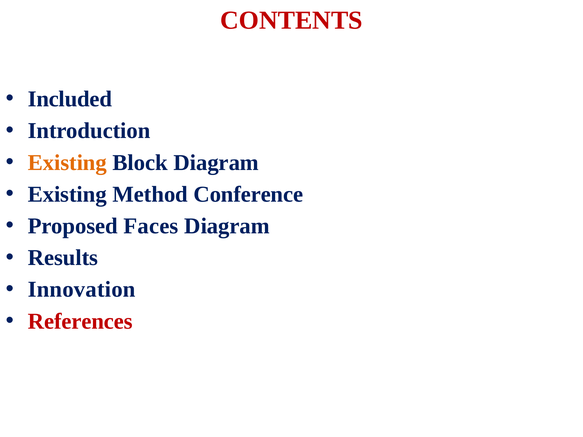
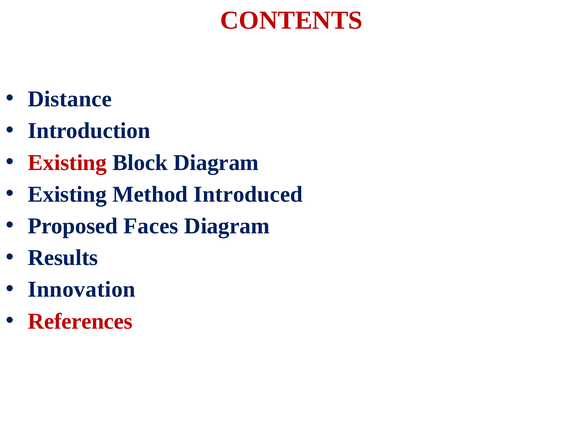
Included: Included -> Distance
Existing at (67, 163) colour: orange -> red
Conference: Conference -> Introduced
